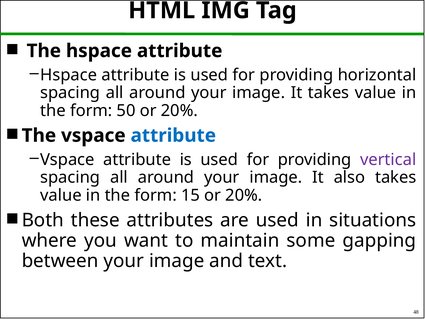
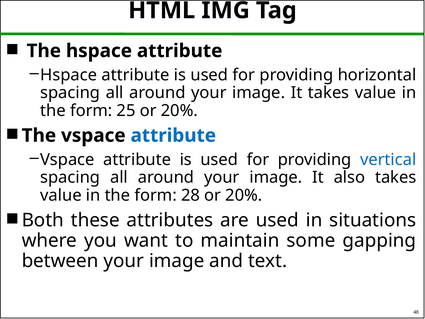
50: 50 -> 25
vertical colour: purple -> blue
15: 15 -> 28
